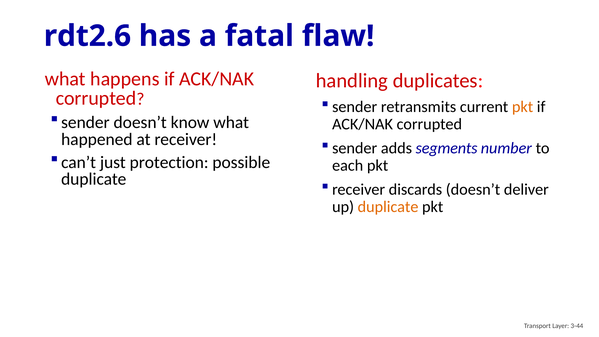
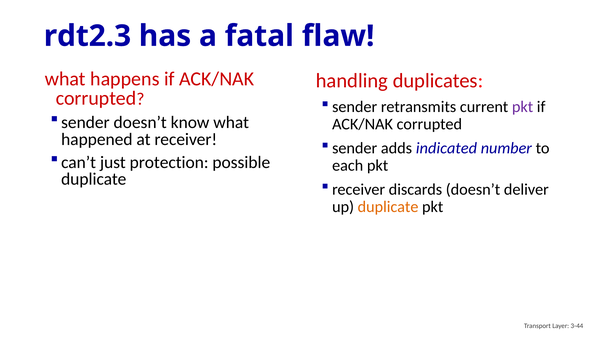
rdt2.6: rdt2.6 -> rdt2.3
pkt at (523, 107) colour: orange -> purple
segments: segments -> indicated
